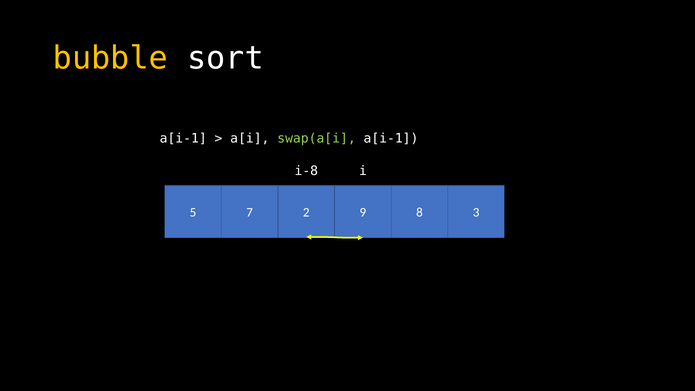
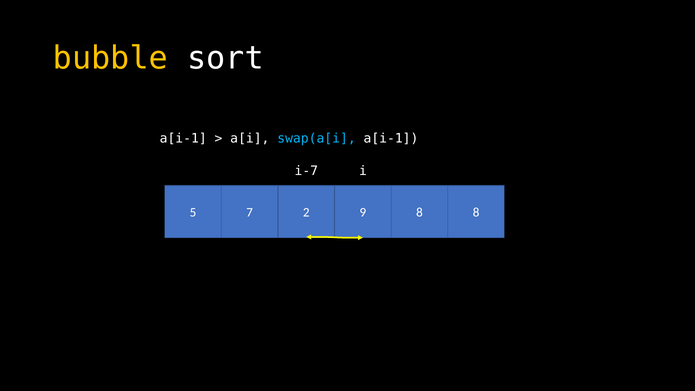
swap(a[i colour: light green -> light blue
i-8: i-8 -> i-7
8 3: 3 -> 8
